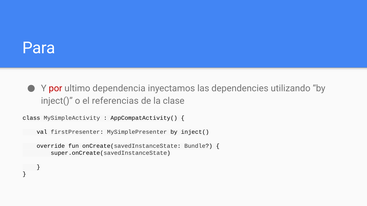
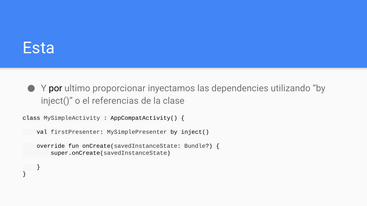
Para: Para -> Esta
por colour: red -> black
dependencia: dependencia -> proporcionar
